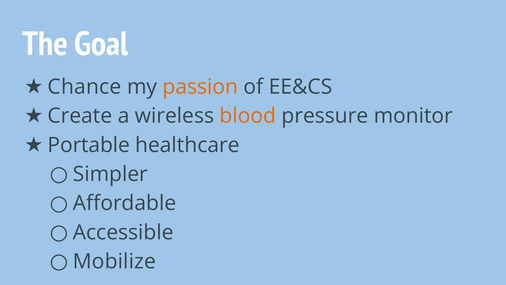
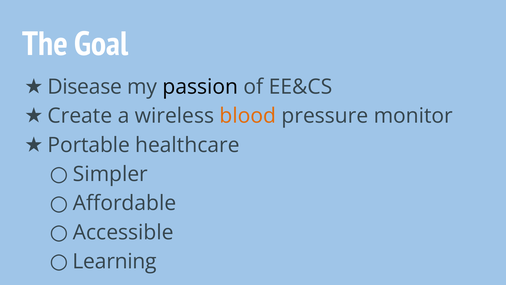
Chance: Chance -> Disease
passion colour: orange -> black
Mobilize: Mobilize -> Learning
